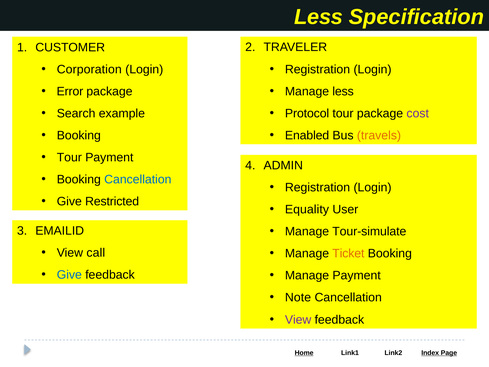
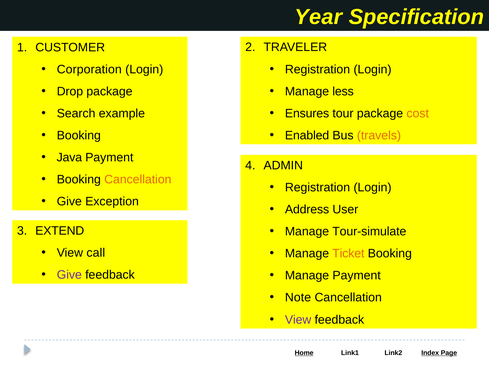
Less at (319, 17): Less -> Year
Error: Error -> Drop
Protocol: Protocol -> Ensures
cost colour: purple -> orange
Tour at (69, 157): Tour -> Java
Cancellation at (138, 179) colour: blue -> orange
Restricted: Restricted -> Exception
Equality: Equality -> Address
EMAILID: EMAILID -> EXTEND
Give at (69, 275) colour: blue -> purple
